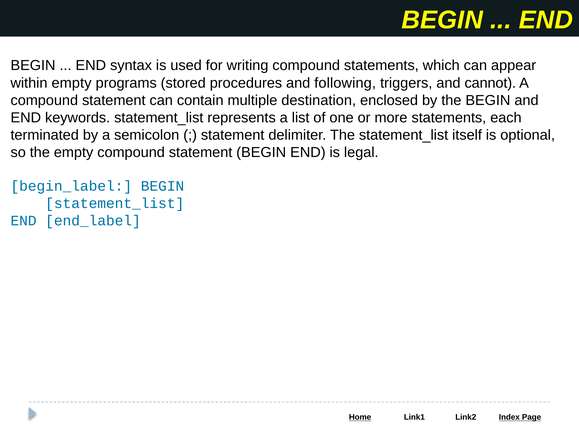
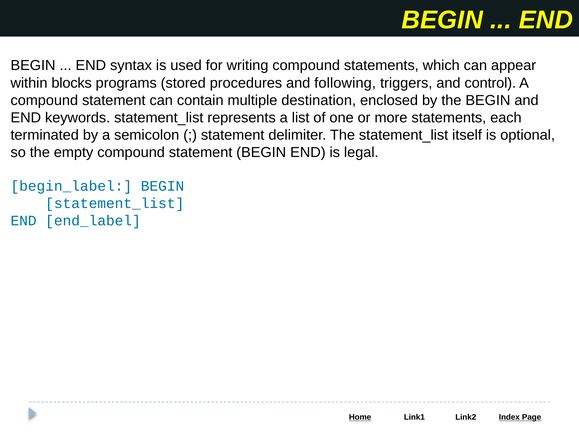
within empty: empty -> blocks
cannot: cannot -> control
